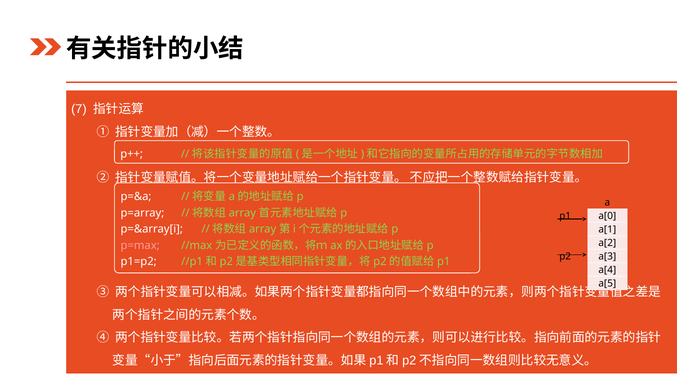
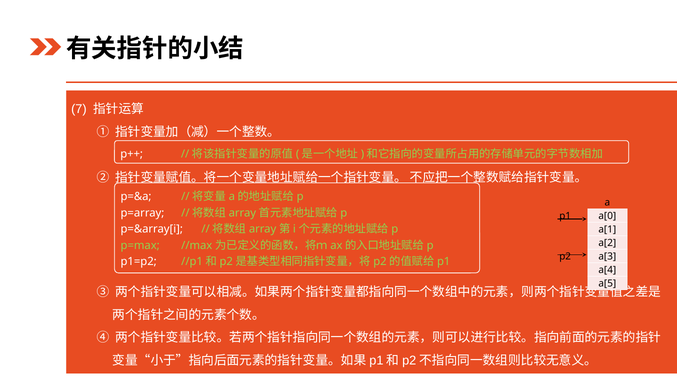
p=max colour: pink -> light green
